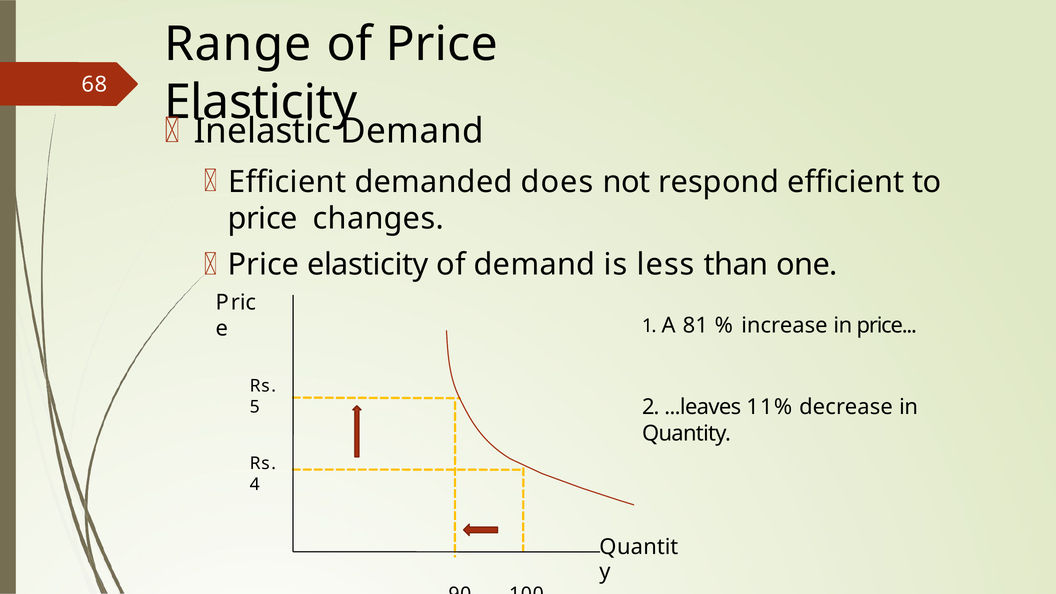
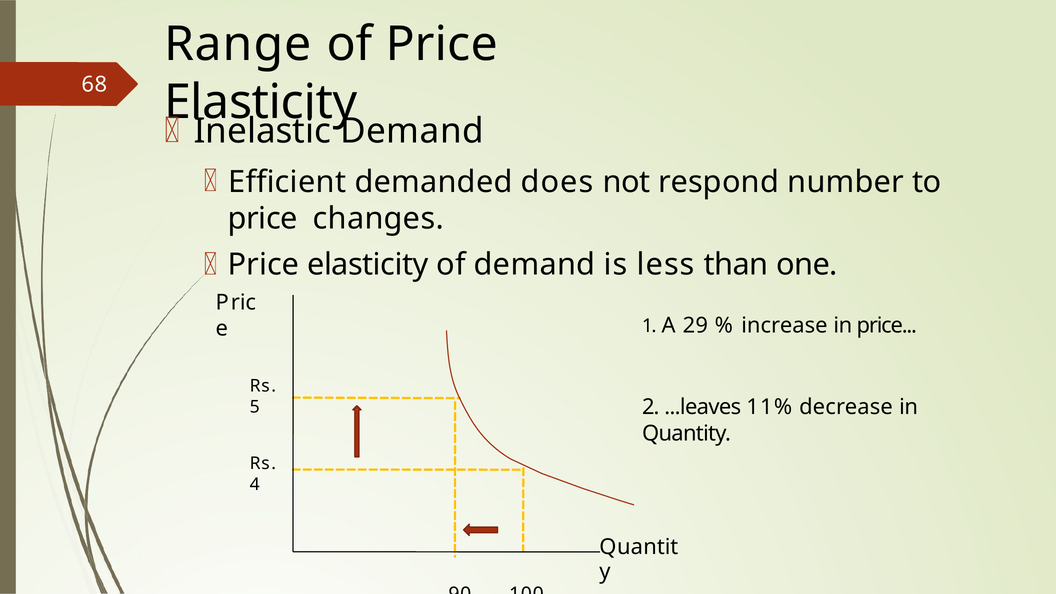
respond eﬃcient: eﬃcient -> number
81: 81 -> 29
